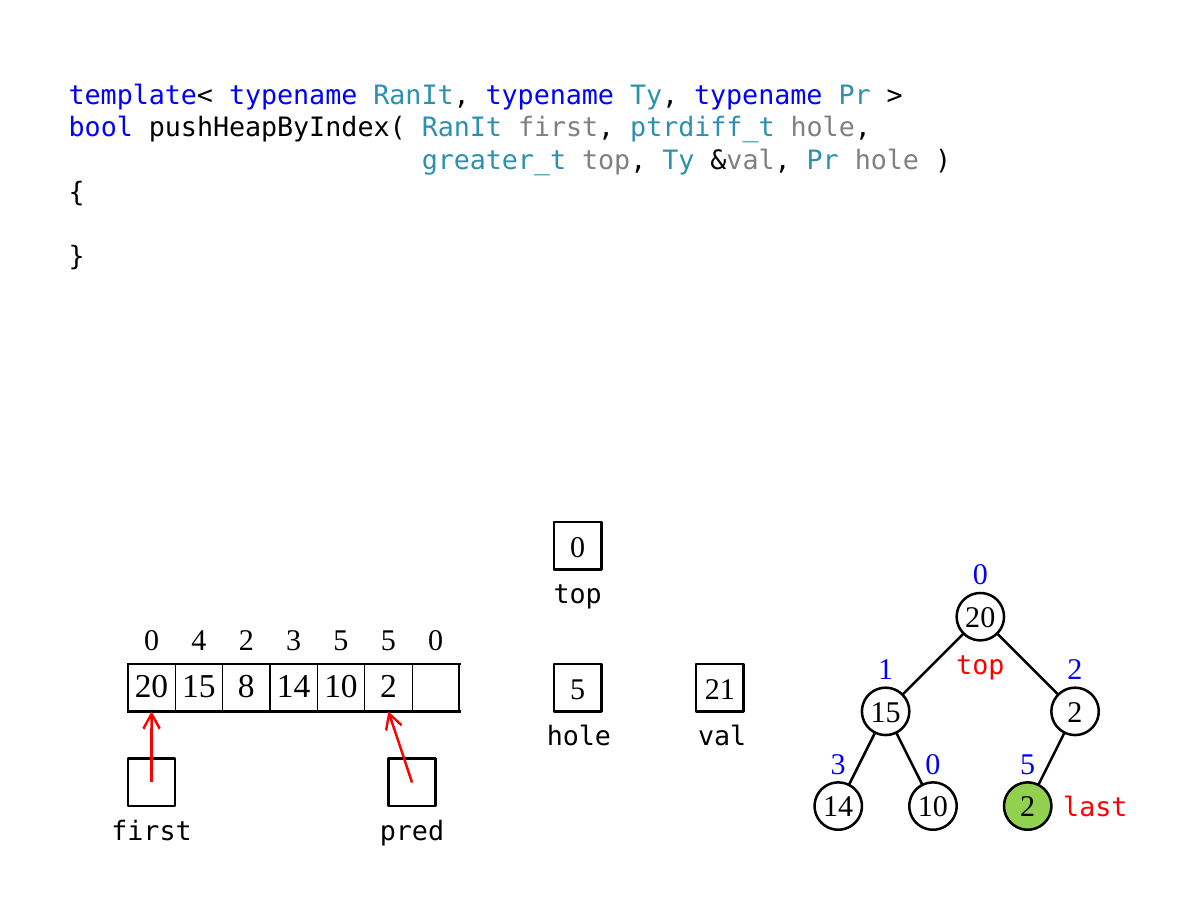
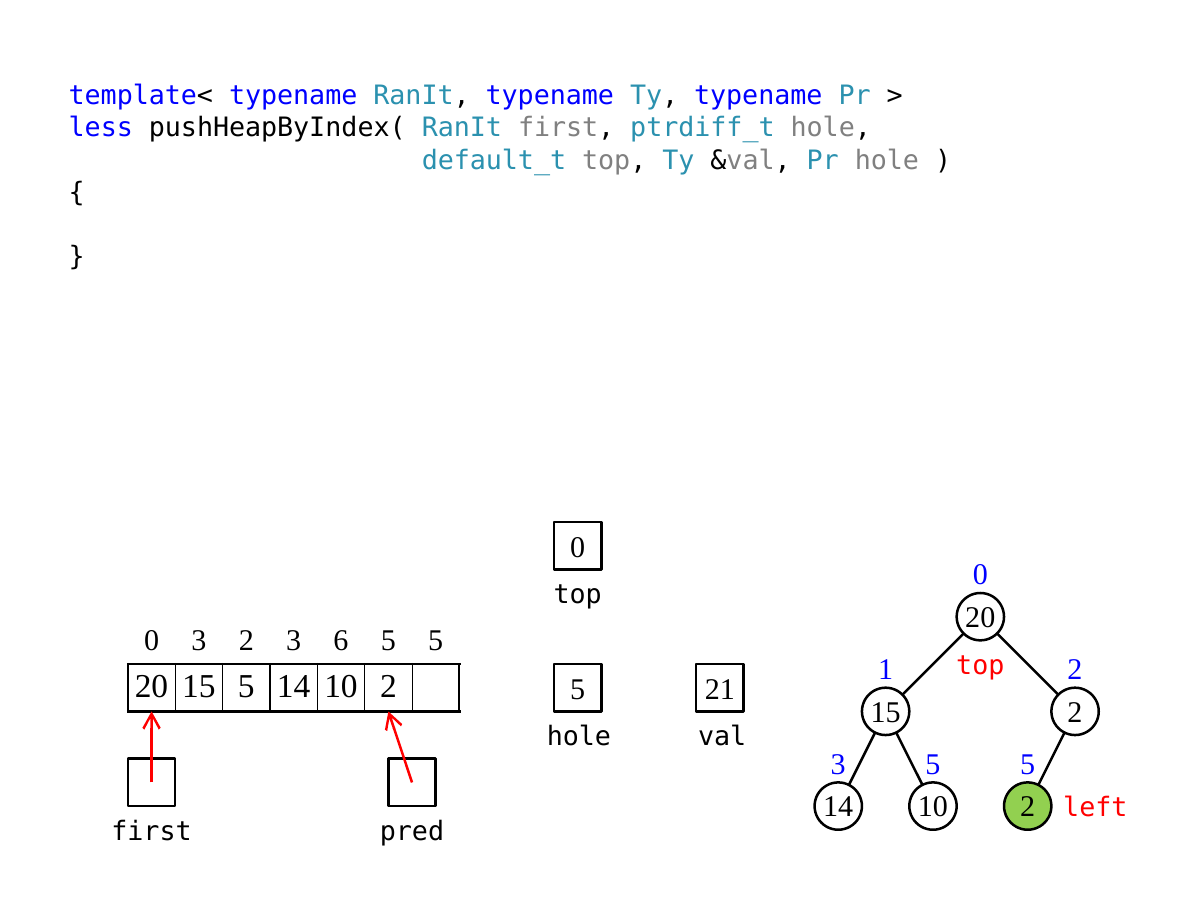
bool: bool -> less
greater_t: greater_t -> default_t
0 4: 4 -> 3
3 5: 5 -> 6
0 at (436, 641): 0 -> 5
15 8: 8 -> 5
3 0: 0 -> 5
last: last -> left
